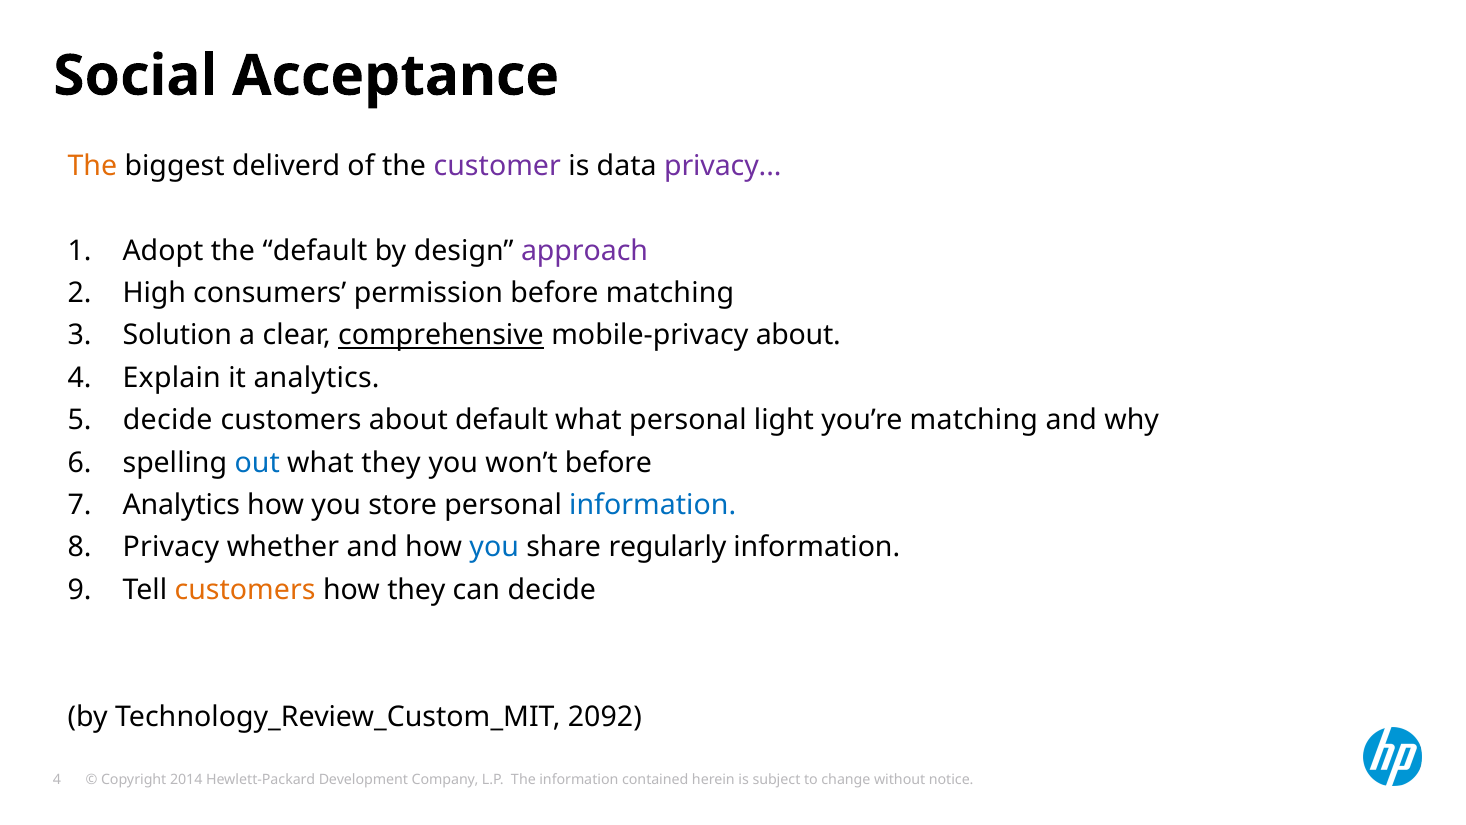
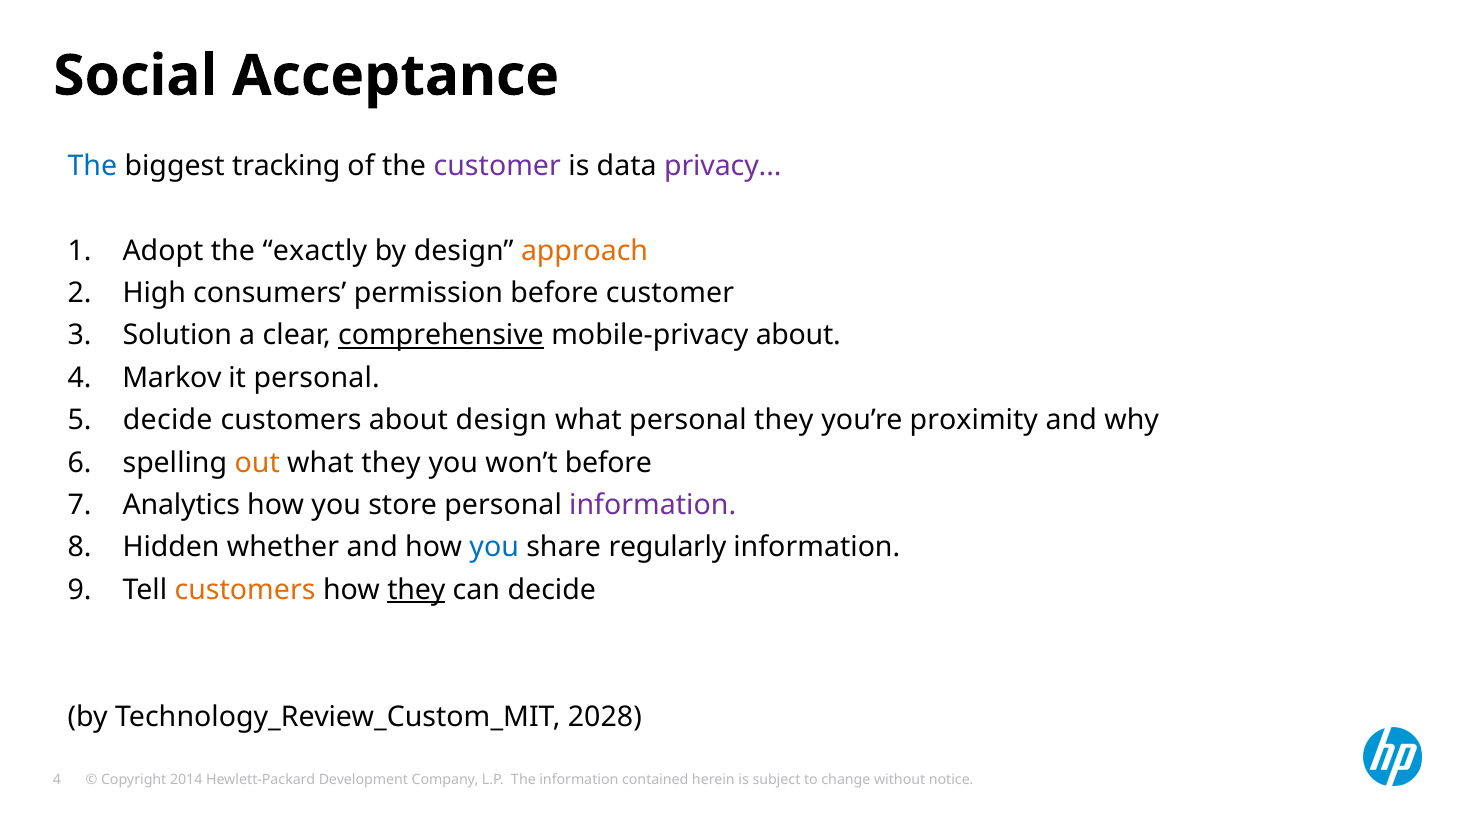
The at (92, 166) colour: orange -> blue
deliverd: deliverd -> tracking
the default: default -> exactly
approach colour: purple -> orange
before matching: matching -> customer
Explain: Explain -> Markov
it analytics: analytics -> personal
about default: default -> design
personal light: light -> they
you’re matching: matching -> proximity
out colour: blue -> orange
information at (653, 505) colour: blue -> purple
Privacy at (171, 547): Privacy -> Hidden
they at (416, 590) underline: none -> present
2092: 2092 -> 2028
